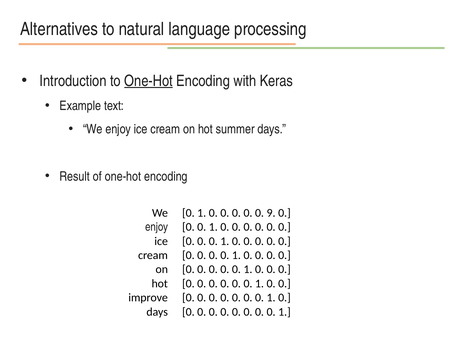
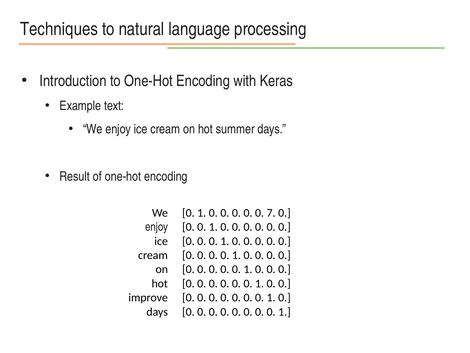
Alternatives: Alternatives -> Techniques
One-Hot at (149, 81) underline: present -> none
9: 9 -> 7
